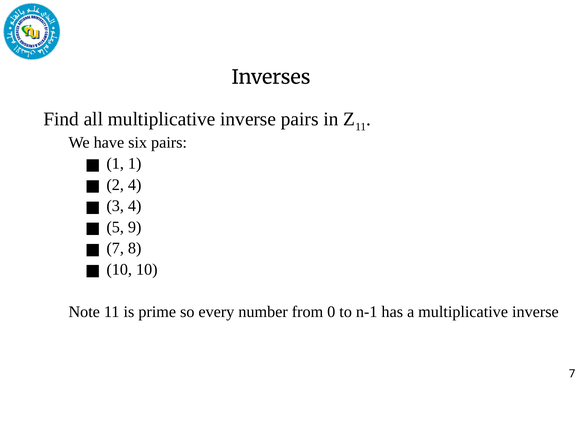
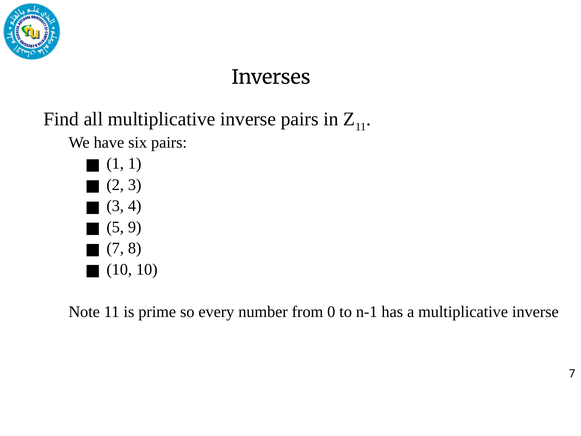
2 4: 4 -> 3
